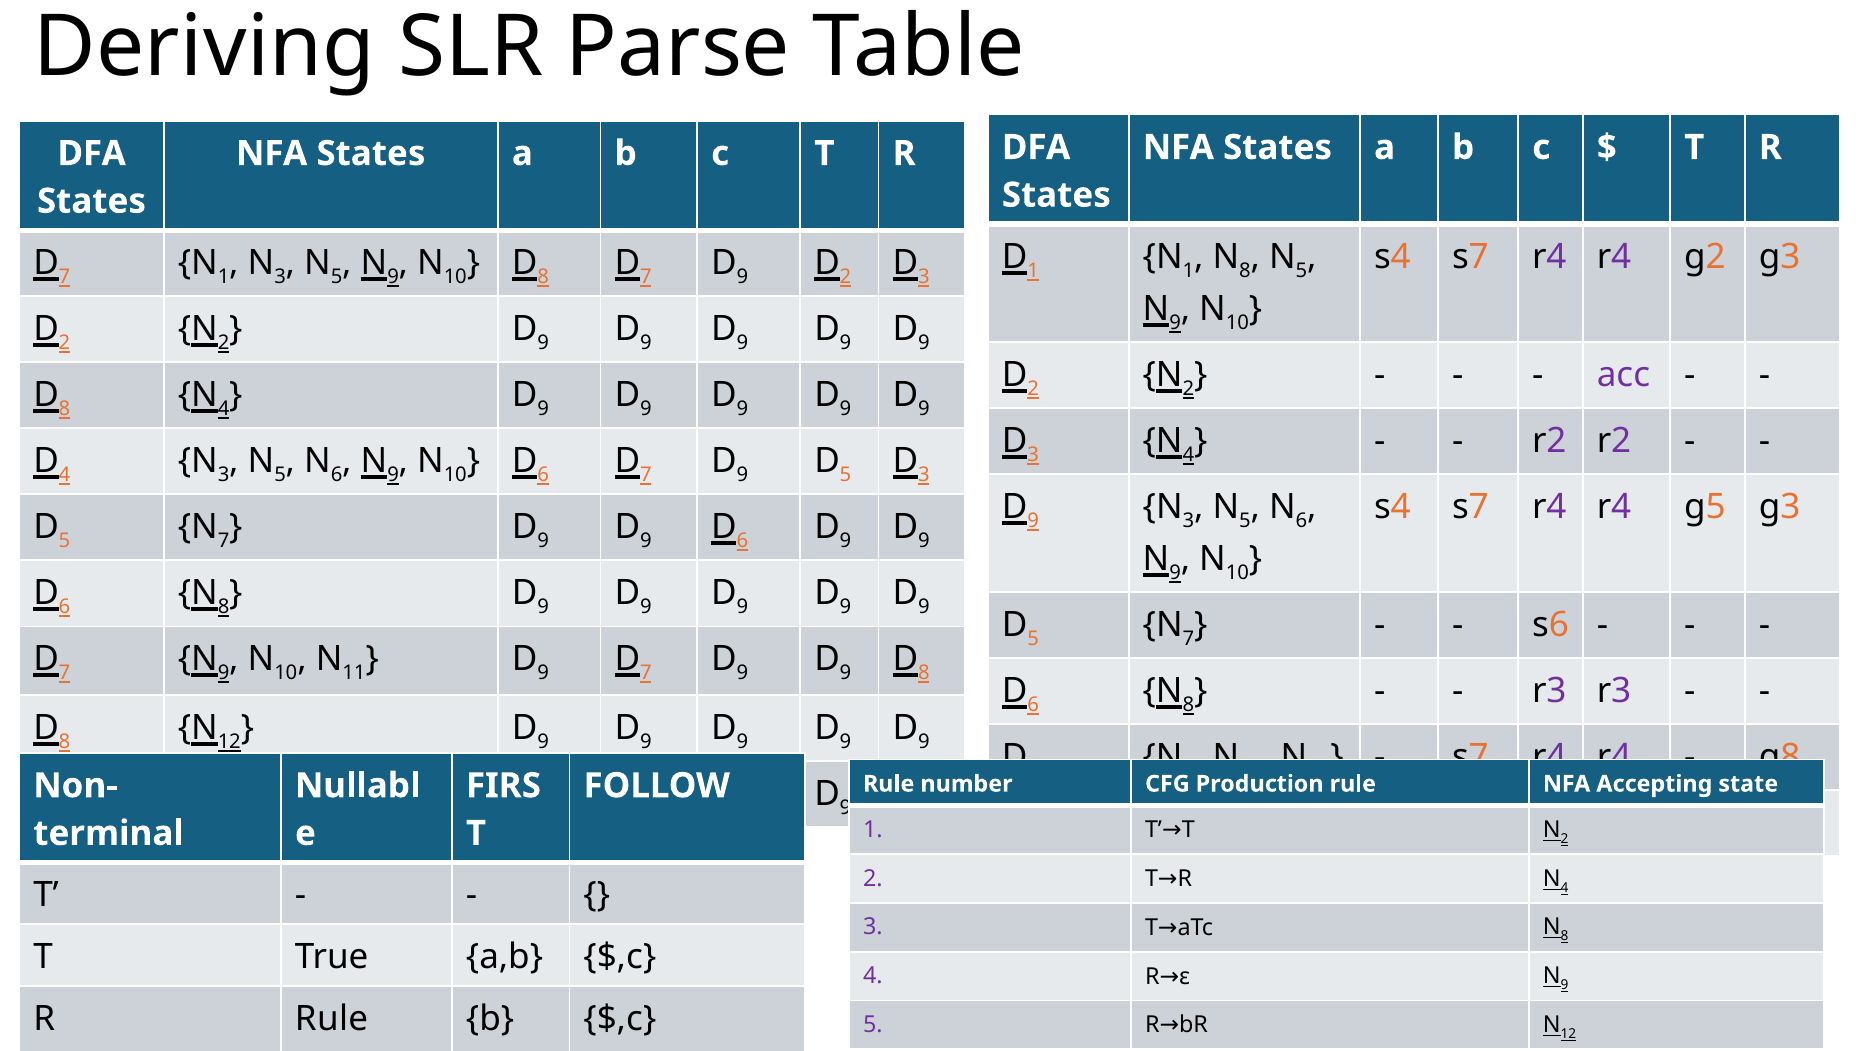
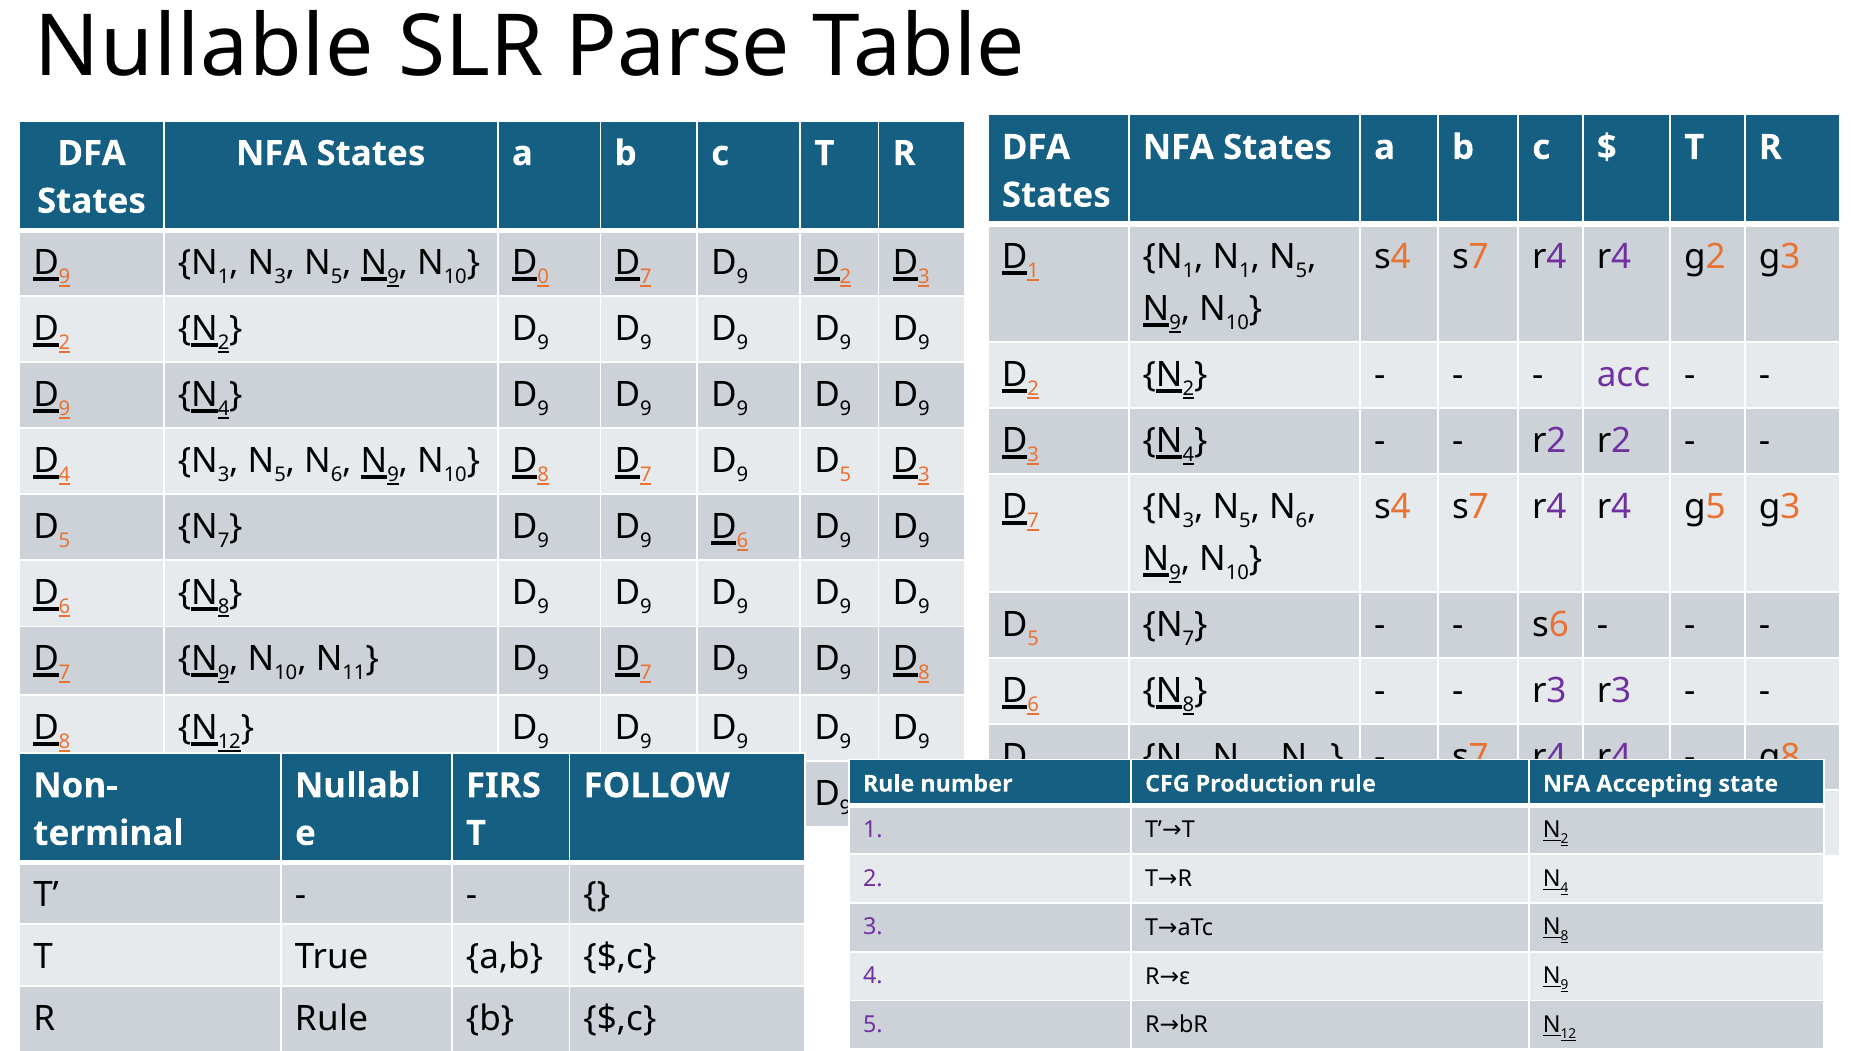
Deriving: Deriving -> Nullable
8 at (1245, 271): 8 -> 1
7 at (65, 277): 7 -> 9
8 at (543, 277): 8 -> 0
8 at (65, 409): 8 -> 9
6 at (543, 475): 6 -> 8
9 at (1033, 521): 9 -> 7
